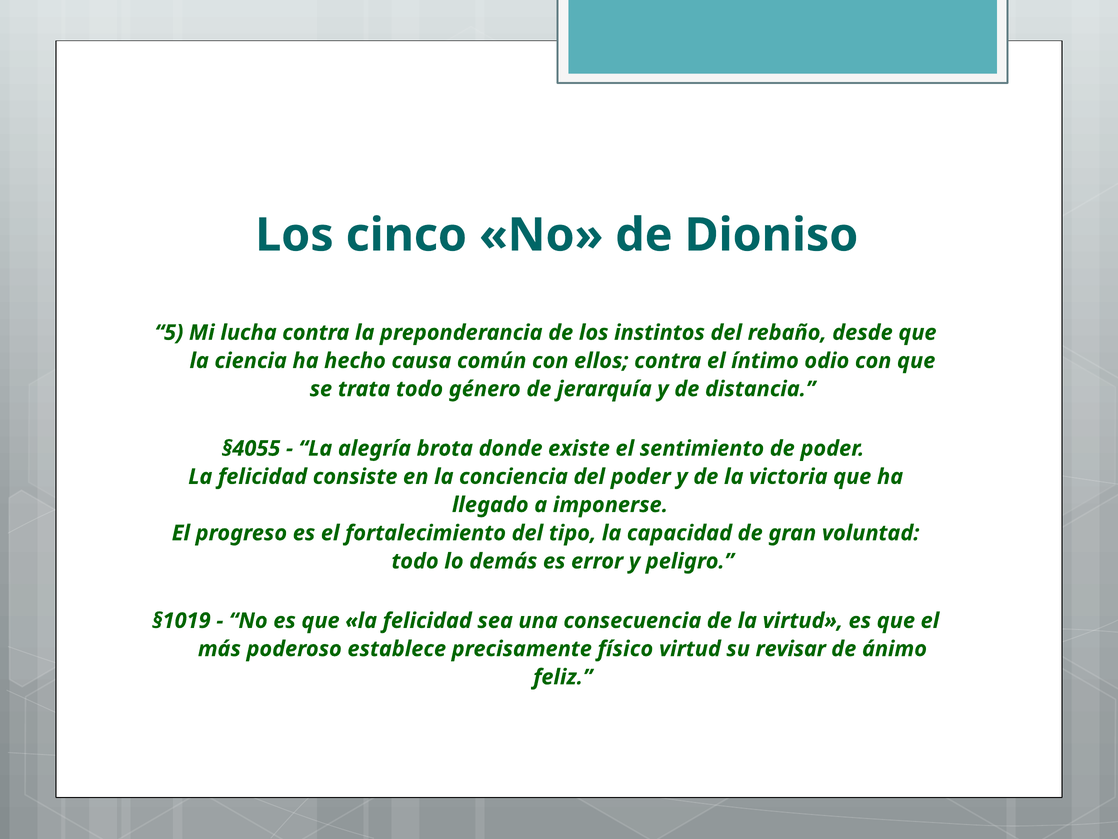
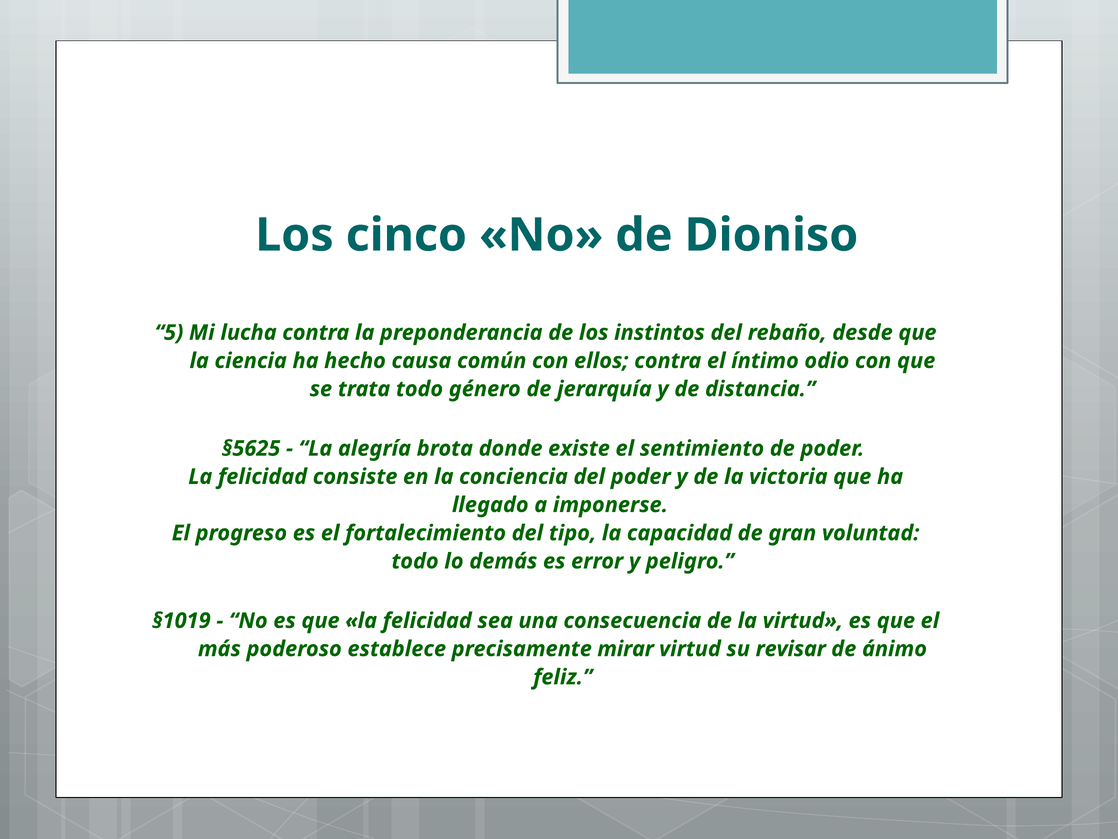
§4055: §4055 -> §5625
físico: físico -> mirar
